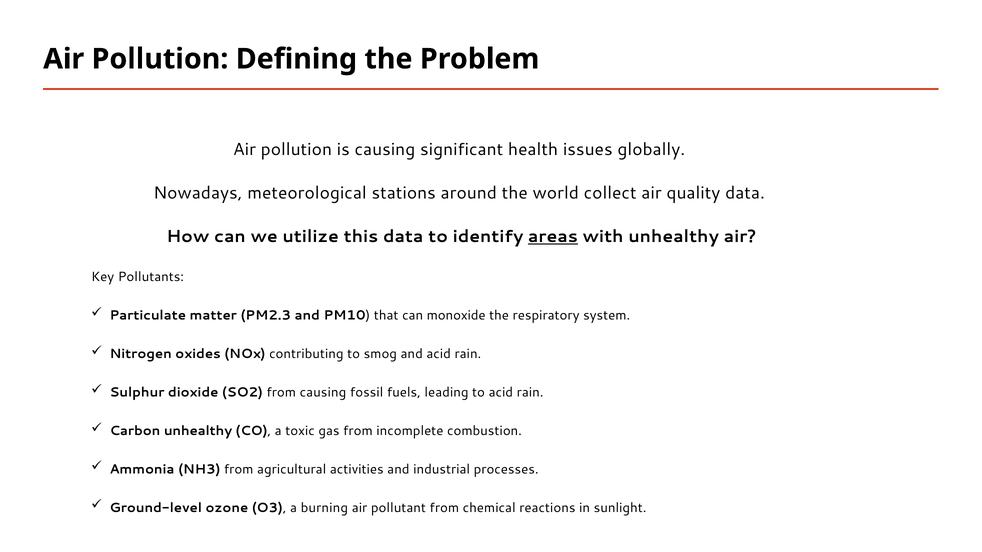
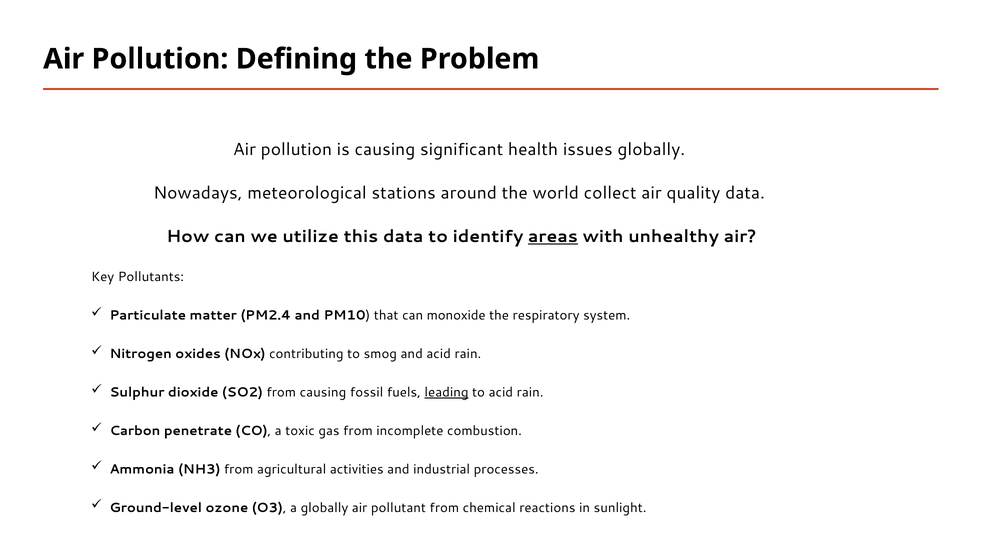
PM2.3: PM2.3 -> PM2.4
leading underline: none -> present
Carbon unhealthy: unhealthy -> penetrate
a burning: burning -> globally
